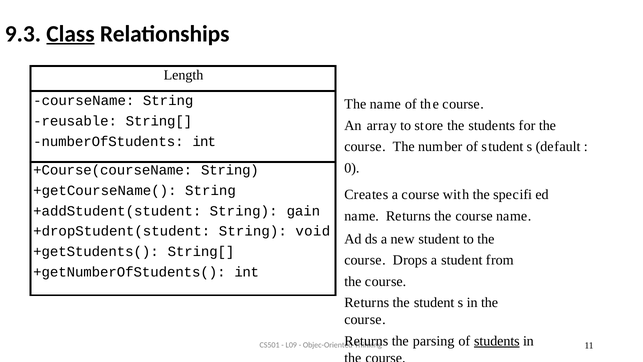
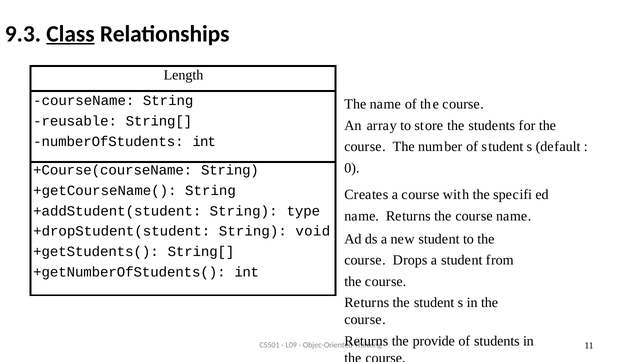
gain: gain -> type
parsing: parsing -> provide
students at (497, 341) underline: present -> none
